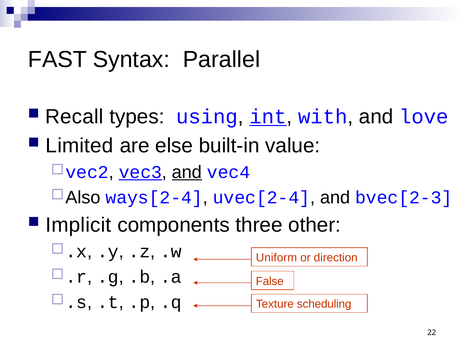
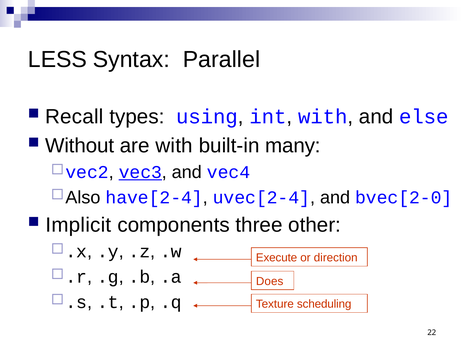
FAST: FAST -> LESS
int underline: present -> none
love: love -> else
Limited: Limited -> Without
are else: else -> with
value: value -> many
and at (187, 172) underline: present -> none
ways[2-4: ways[2-4 -> have[2-4
bvec[2-3: bvec[2-3 -> bvec[2-0
Uniform: Uniform -> Execute
False: False -> Does
